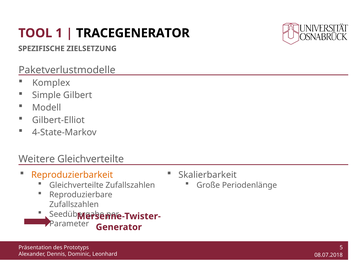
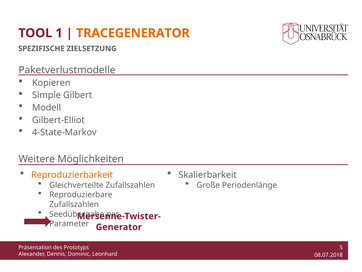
TRACEGENERATOR colour: black -> orange
Komplex: Komplex -> Kopieren
Weitere Gleichverteilte: Gleichverteilte -> Möglichkeiten
